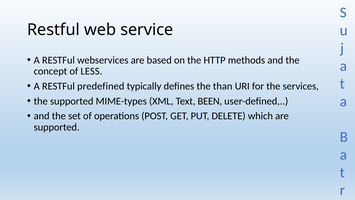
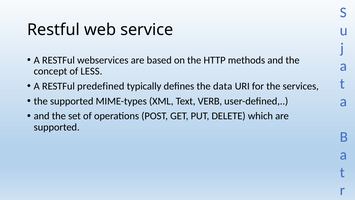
than: than -> data
BEEN: BEEN -> VERB
